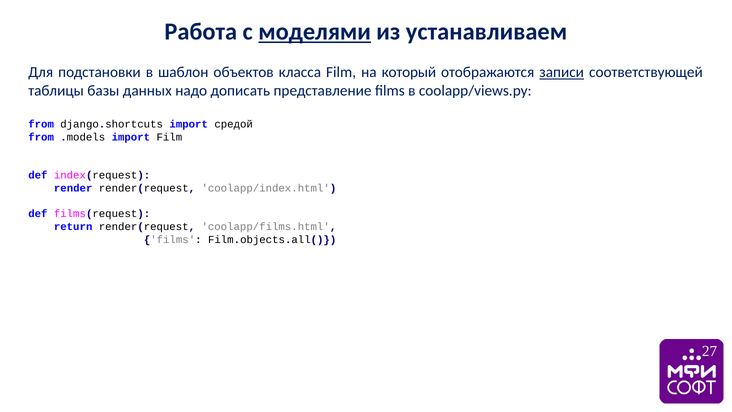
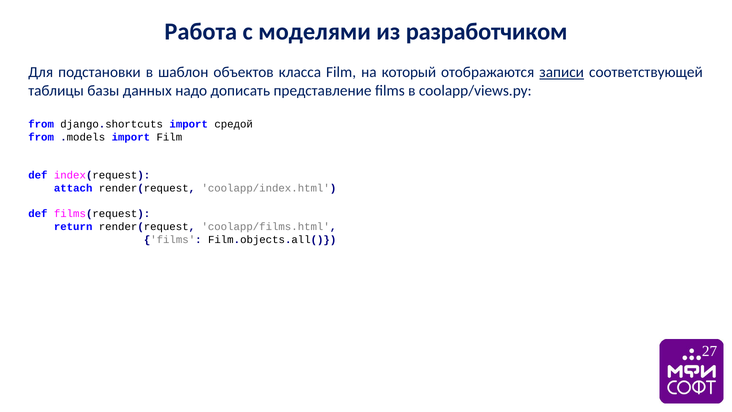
моделями underline: present -> none
устанавливаем: устанавливаем -> разработчиком
render: render -> attach
